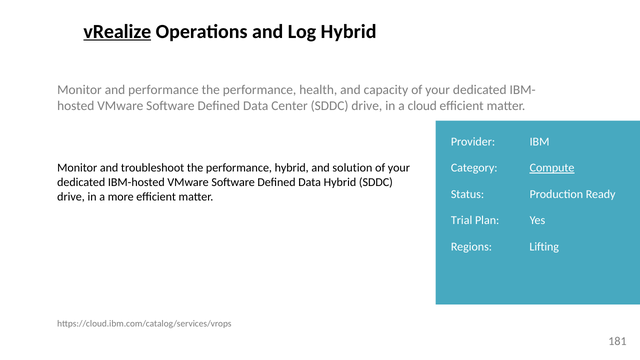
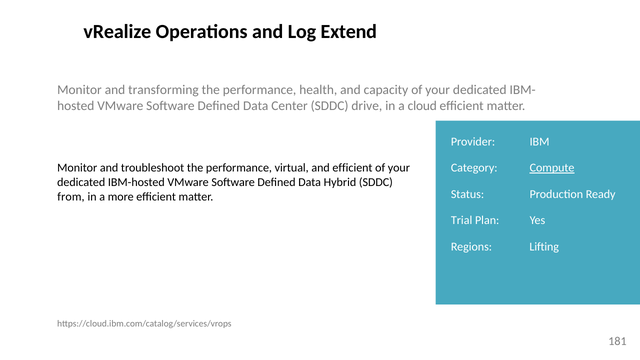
vRealize underline: present -> none
Log Hybrid: Hybrid -> Extend
and performance: performance -> transforming
performance hybrid: hybrid -> virtual
and solution: solution -> efficient
drive at (71, 197): drive -> from
